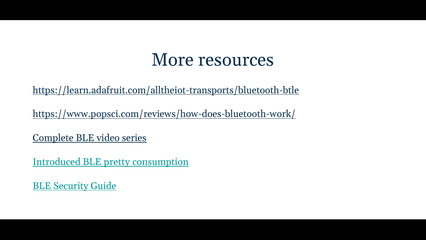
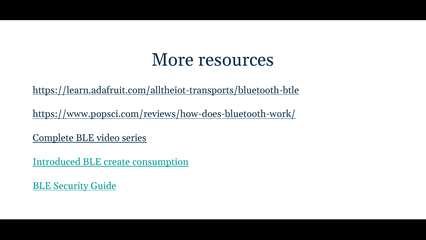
pretty: pretty -> create
